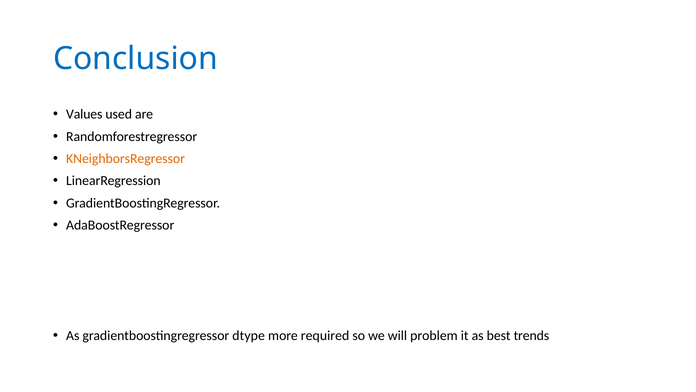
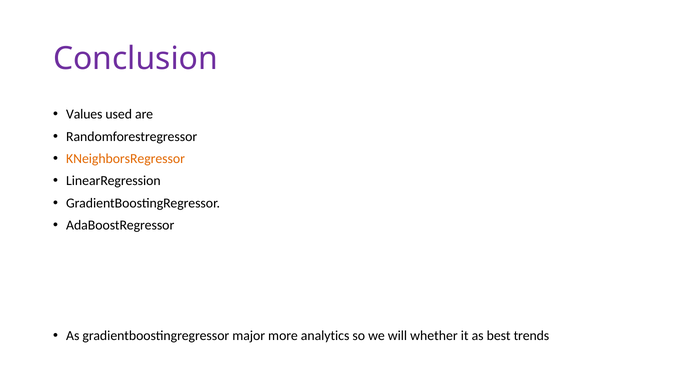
Conclusion colour: blue -> purple
dtype: dtype -> major
required: required -> analytics
problem: problem -> whether
